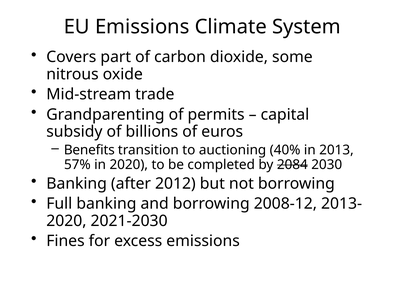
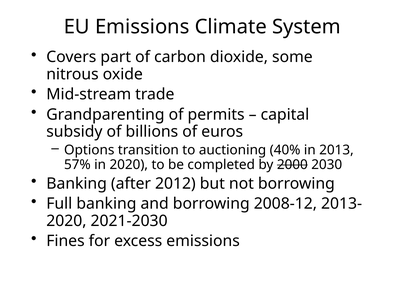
Benefits: Benefits -> Options
2084: 2084 -> 2000
